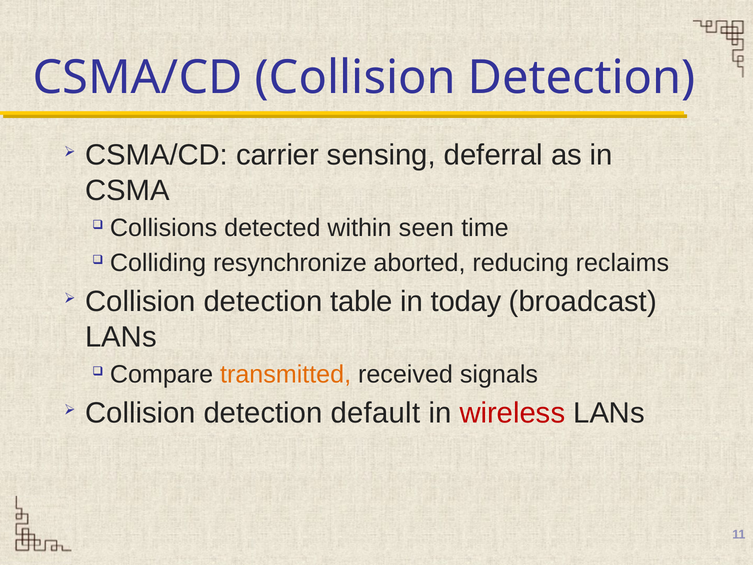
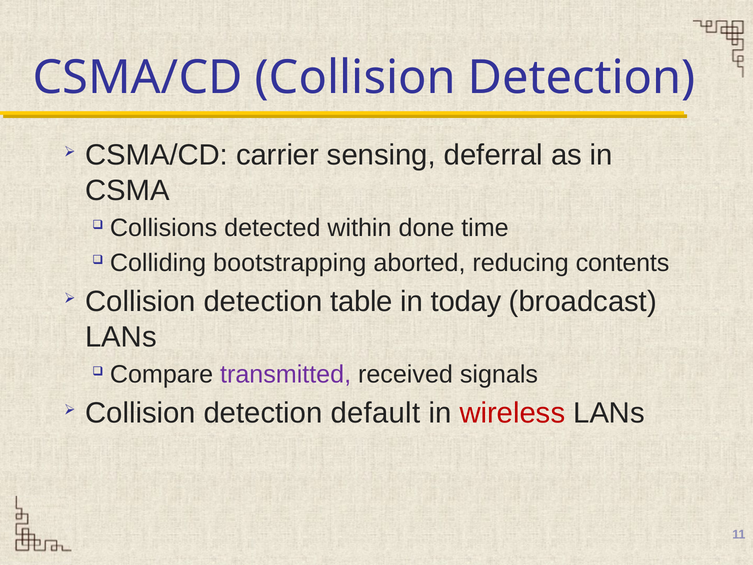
seen: seen -> done
resynchronize: resynchronize -> bootstrapping
reclaims: reclaims -> contents
transmitted colour: orange -> purple
